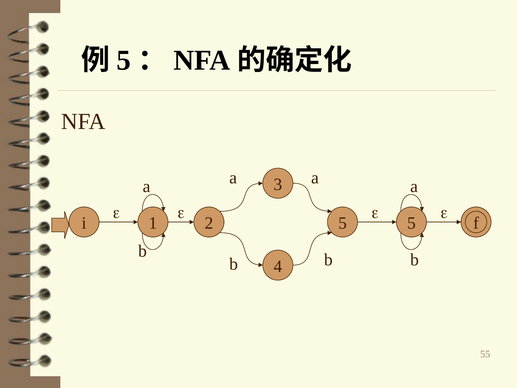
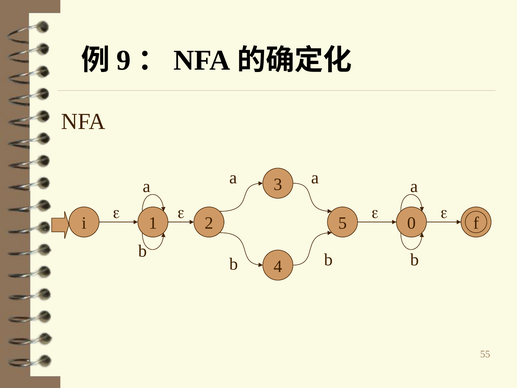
5 at (124, 60): 5 -> 9
5 5: 5 -> 0
